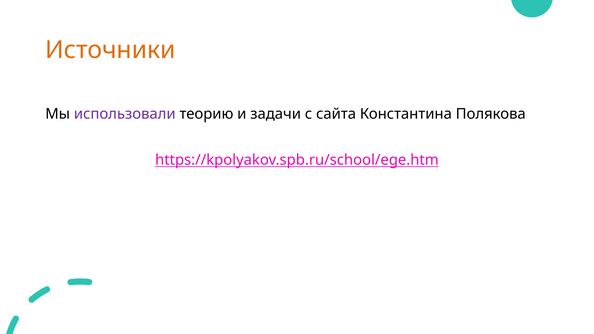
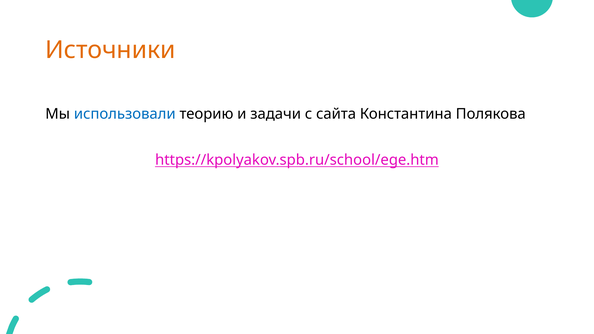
использовали colour: purple -> blue
